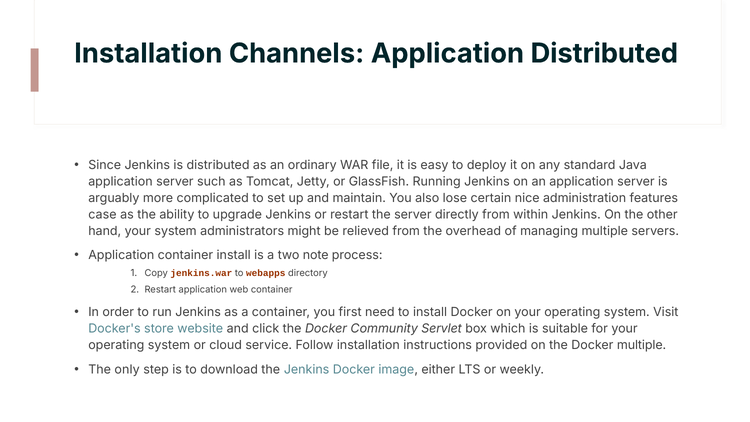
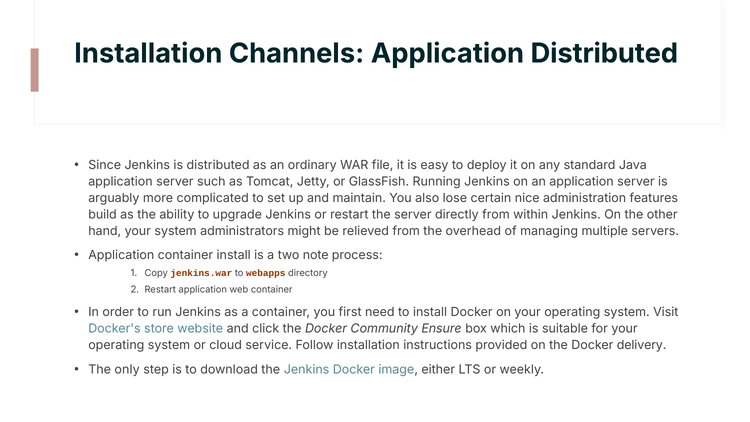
case: case -> build
Servlet: Servlet -> Ensure
Docker multiple: multiple -> delivery
